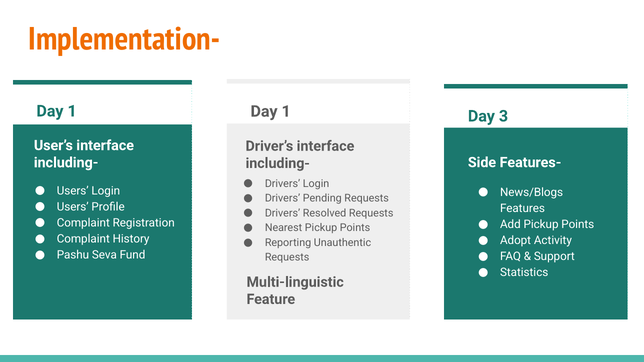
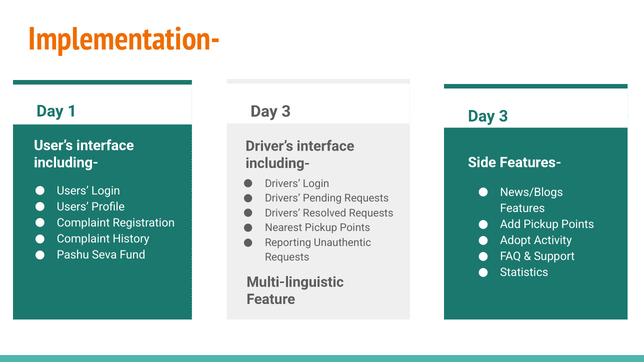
1 at (286, 111): 1 -> 3
